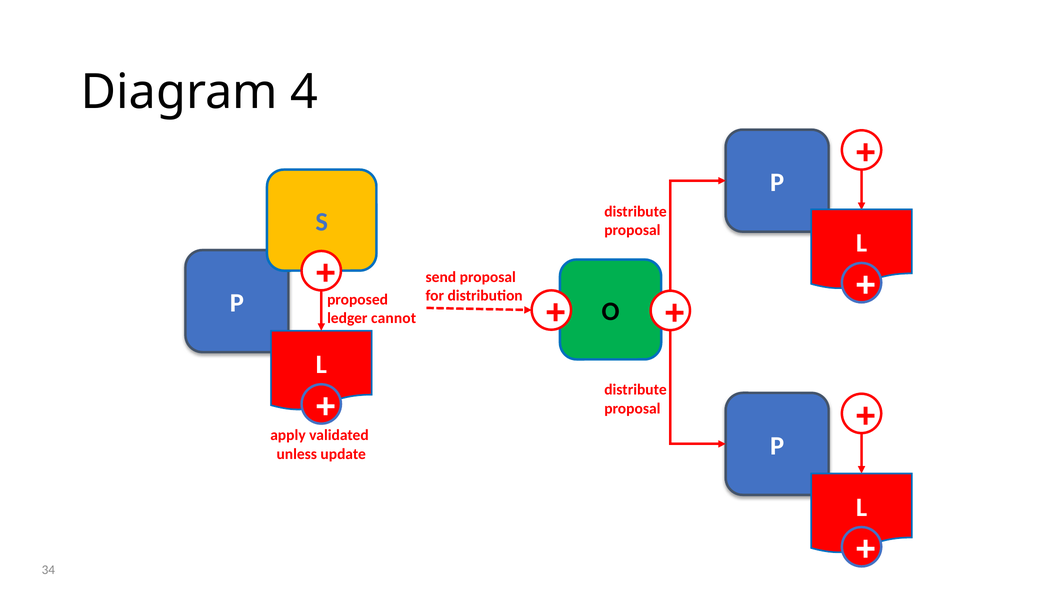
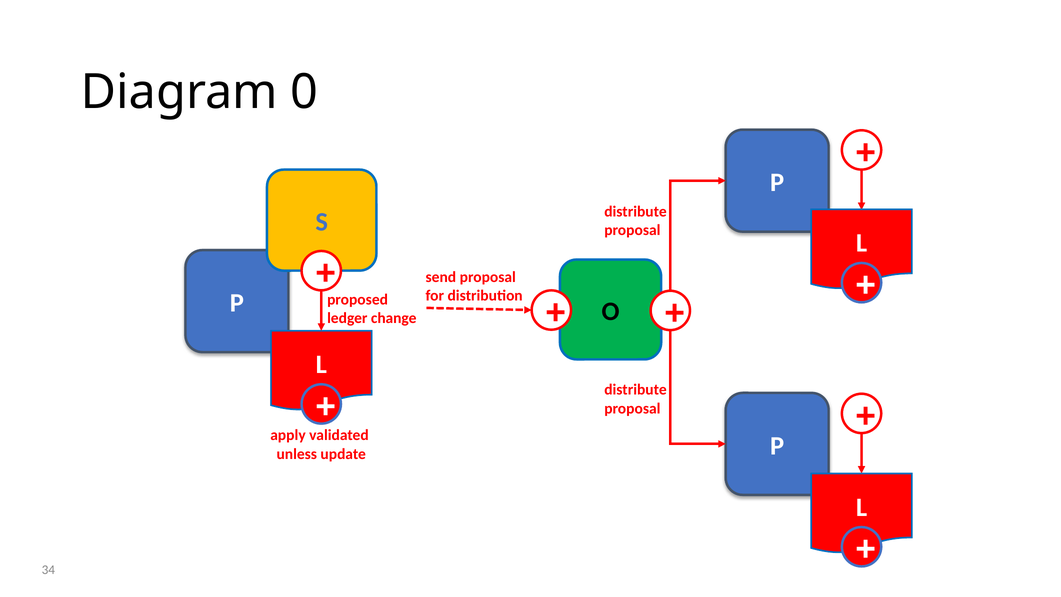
4: 4 -> 0
cannot: cannot -> change
